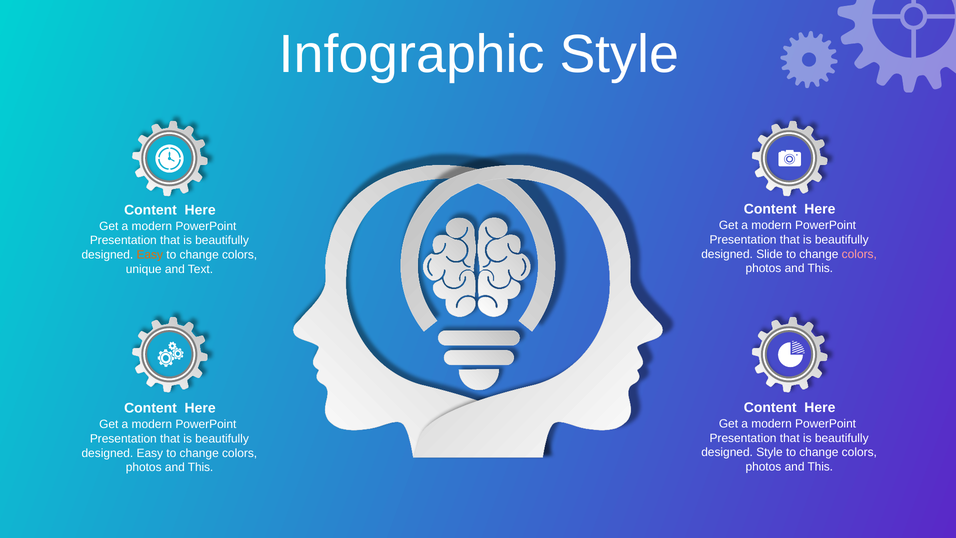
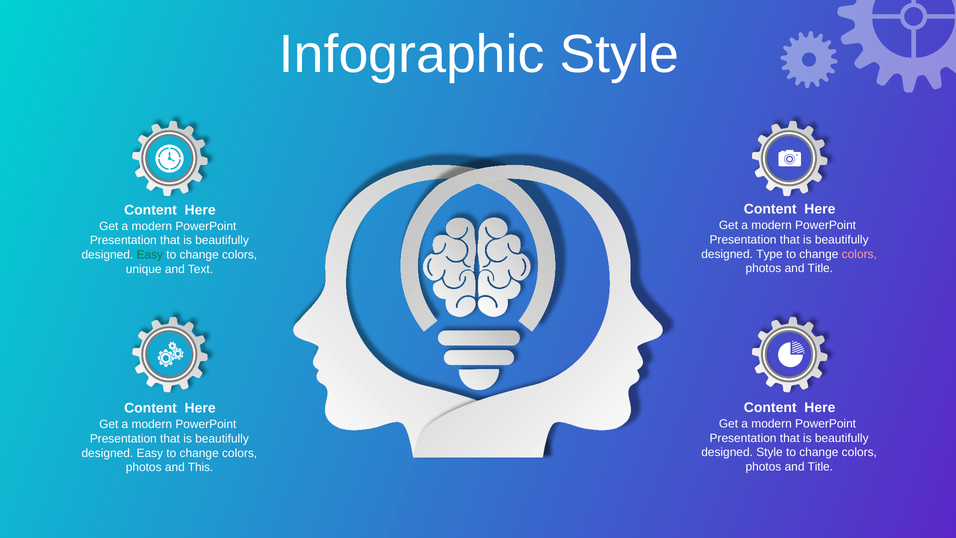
Slide: Slide -> Type
Easy at (150, 255) colour: orange -> green
This at (820, 268): This -> Title
This at (820, 467): This -> Title
